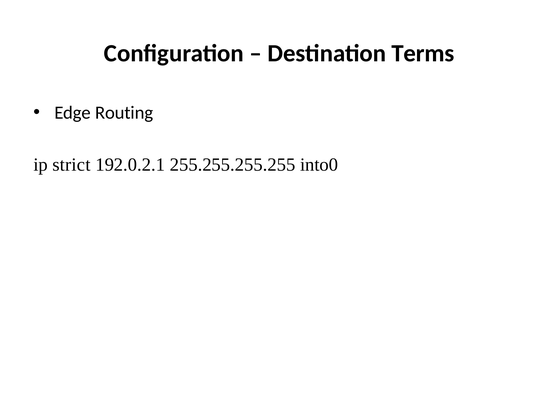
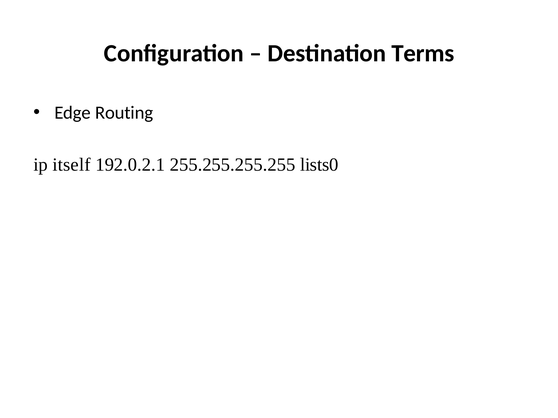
strict: strict -> itself
into0: into0 -> lists0
